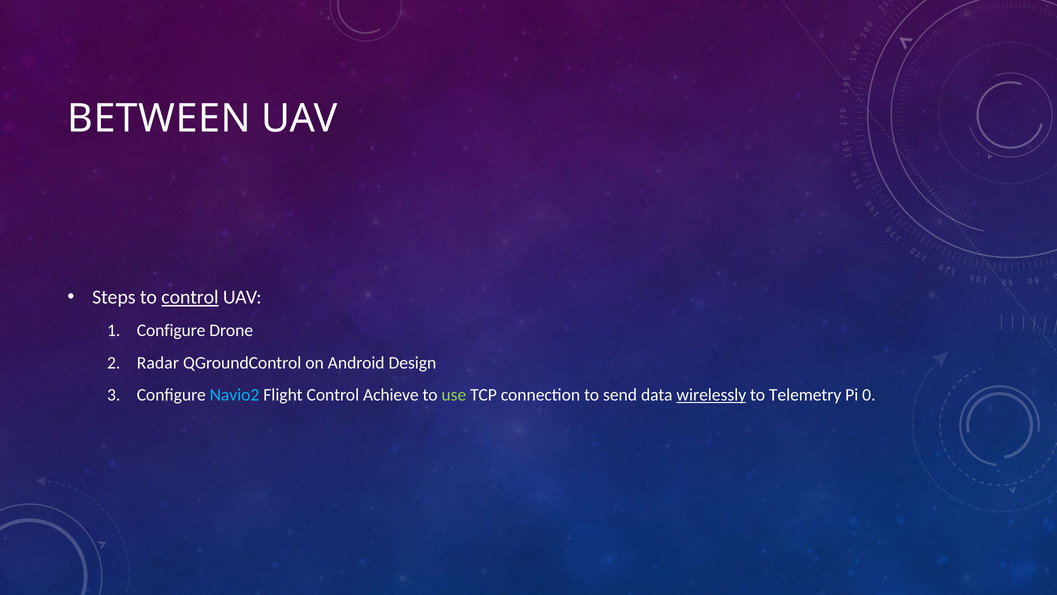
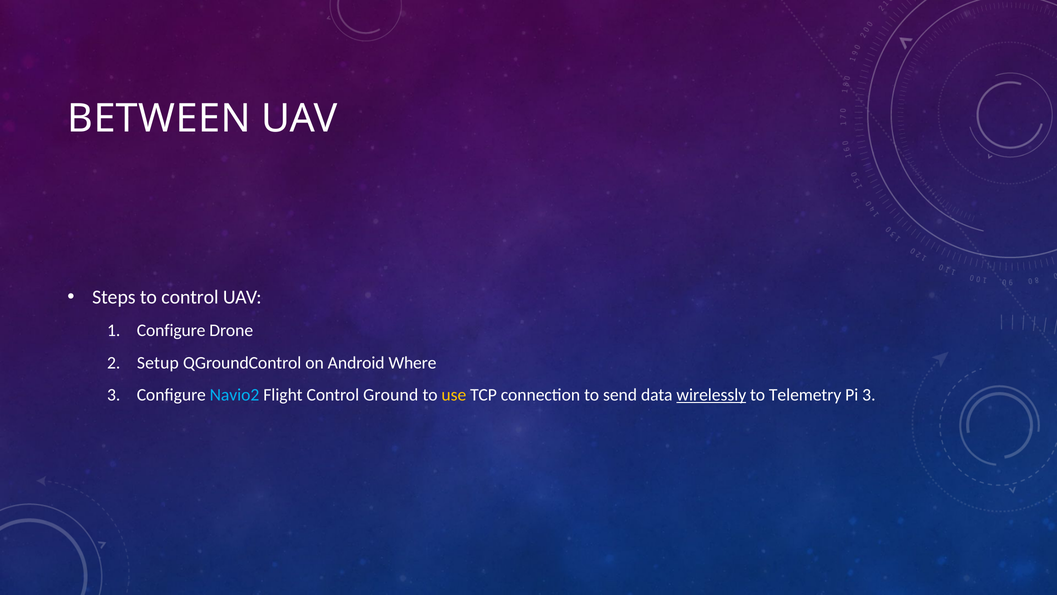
control at (190, 297) underline: present -> none
Radar: Radar -> Setup
Design: Design -> Where
Achieve: Achieve -> Ground
use colour: light green -> yellow
Pi 0: 0 -> 3
